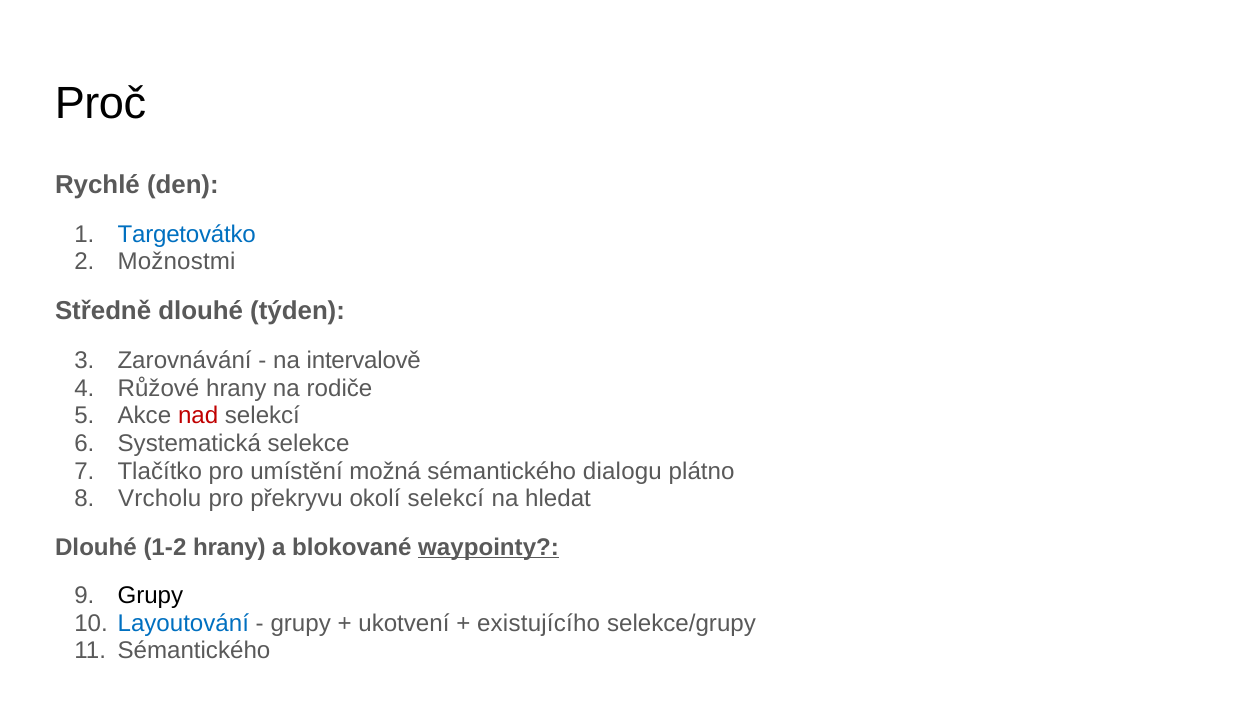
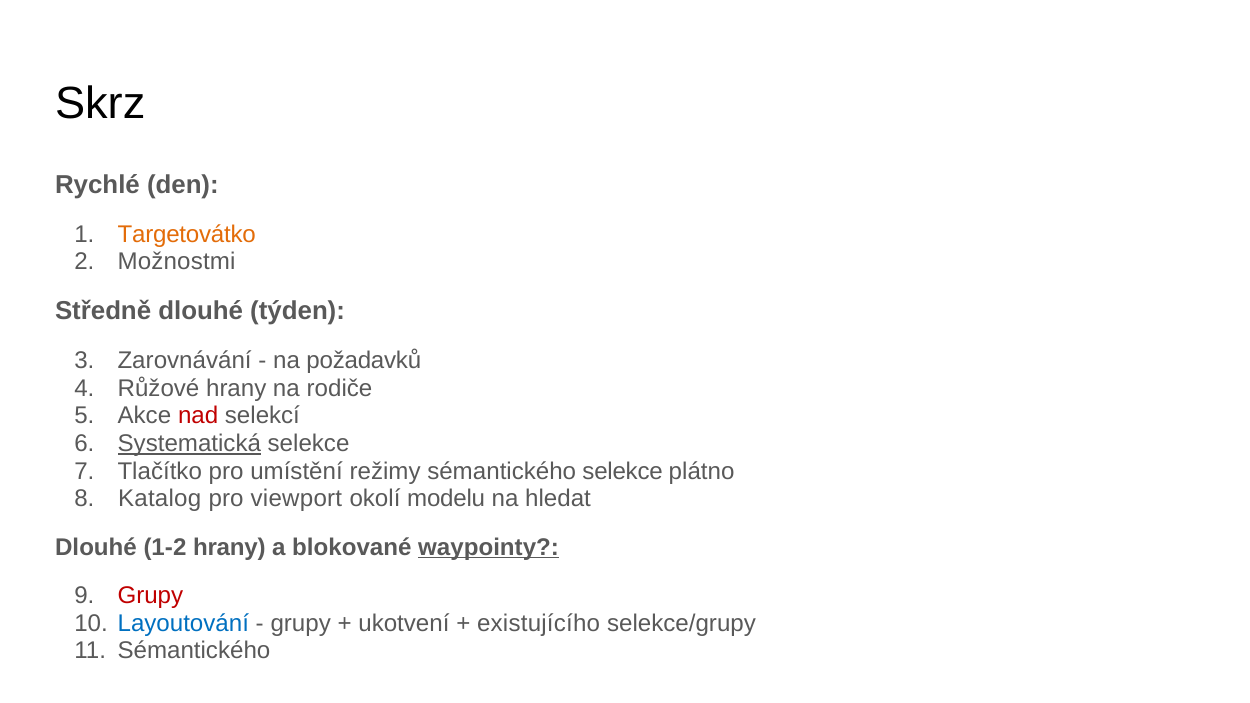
Proč: Proč -> Skrz
Targetovátko colour: blue -> orange
intervalově: intervalově -> požadavků
Systematická underline: none -> present
možná: možná -> režimy
sémantického dialogu: dialogu -> selekce
Vrcholu: Vrcholu -> Katalog
překryvu: překryvu -> viewport
okolí selekcí: selekcí -> modelu
Grupy at (150, 596) colour: black -> red
